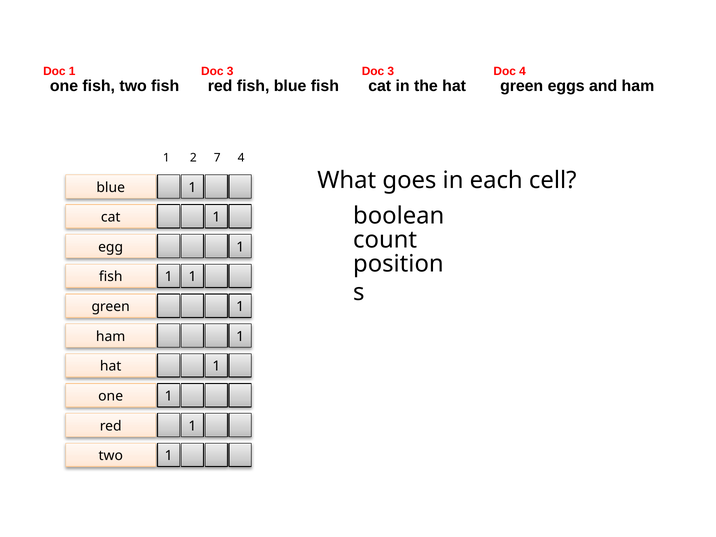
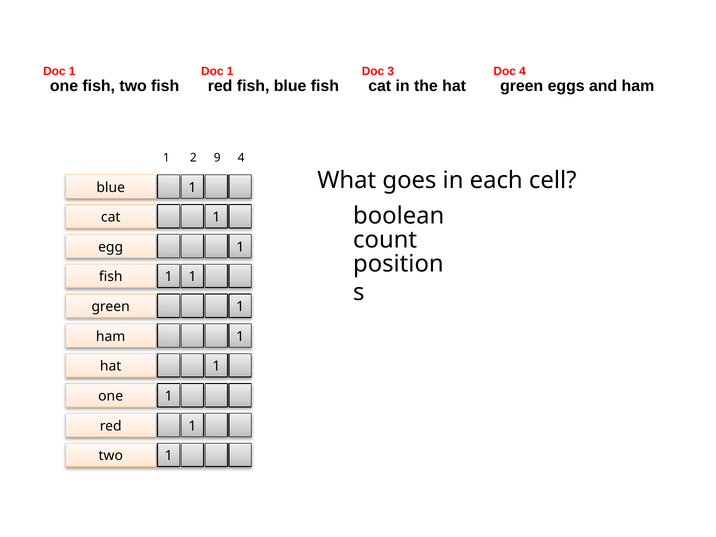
3 at (230, 71): 3 -> 1
7: 7 -> 9
